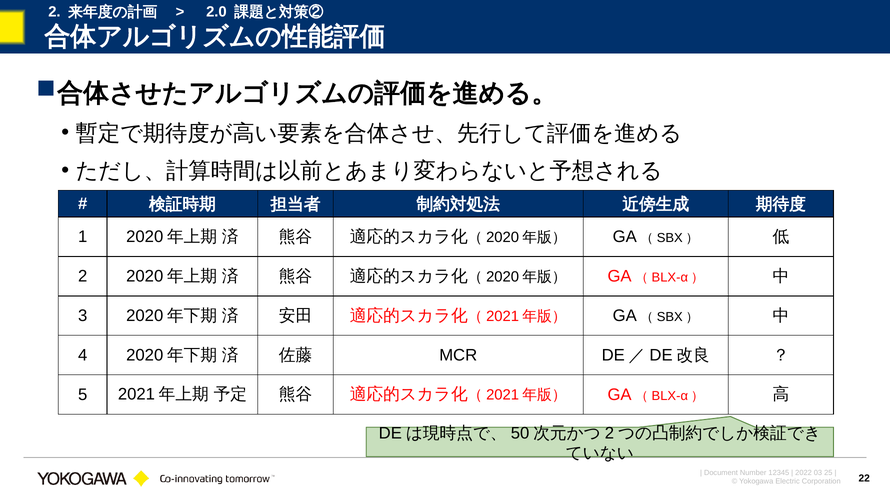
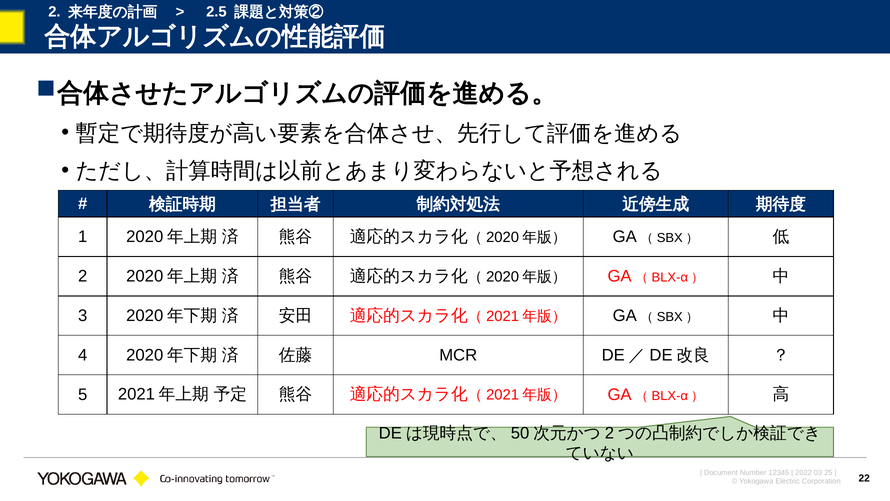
2.0: 2.0 -> 2.5
